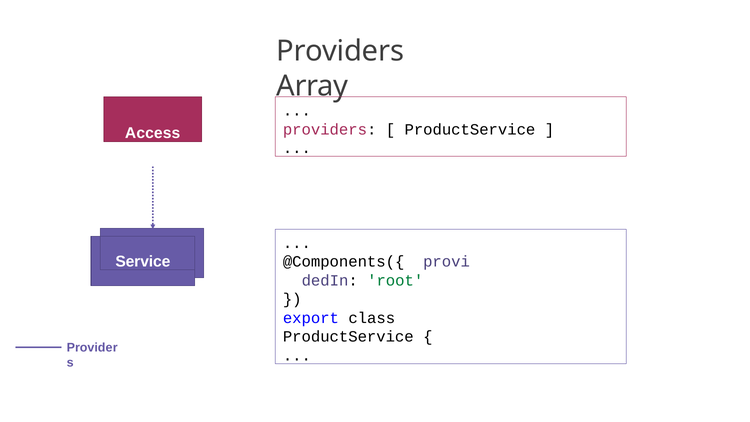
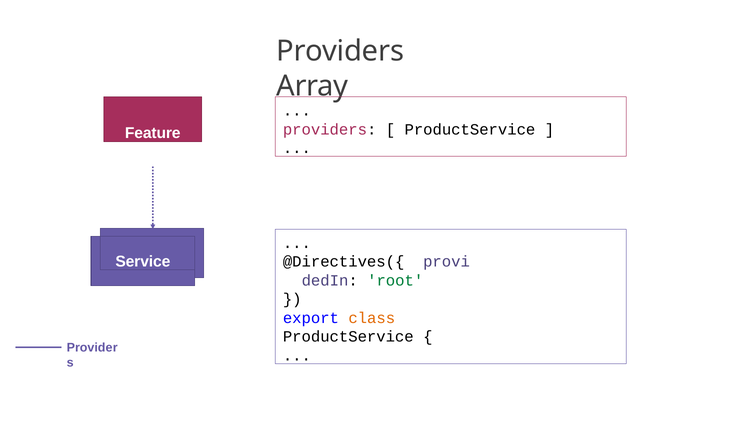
Access: Access -> Feature
@Components({: @Components({ -> @Directives({
class colour: black -> orange
